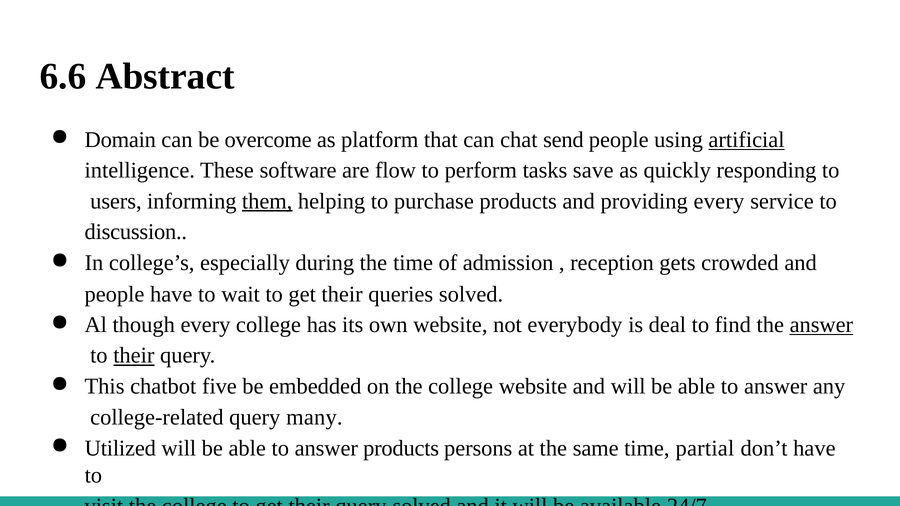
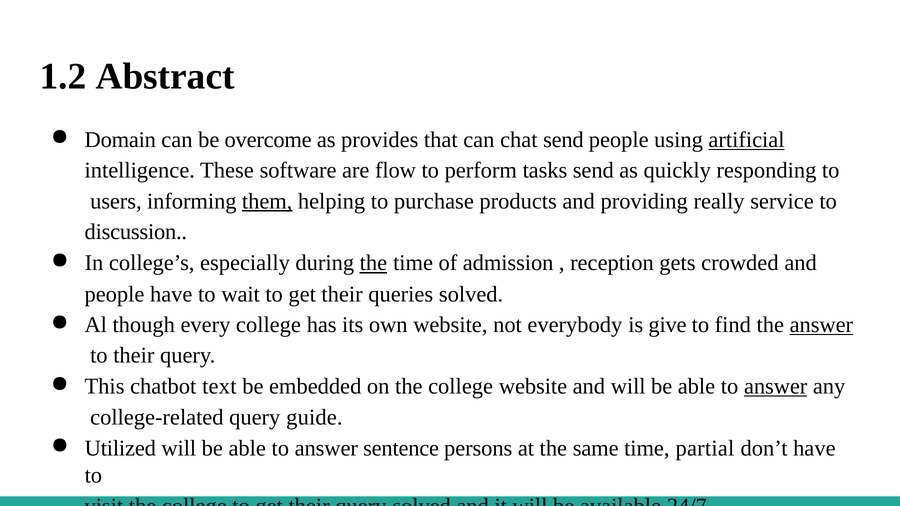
6.6: 6.6 -> 1.2
platform: platform -> provides
tasks save: save -> send
providing every: every -> really
the at (373, 263) underline: none -> present
deal: deal -> give
their at (134, 356) underline: present -> none
five: five -> text
answer at (776, 387) underline: none -> present
many: many -> guide
answer products: products -> sentence
